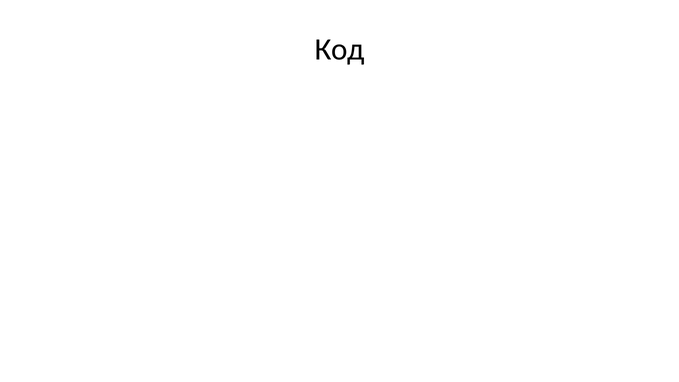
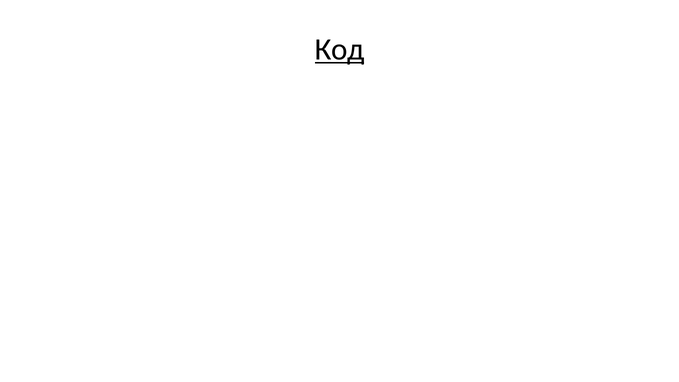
Код at (340, 49) underline: none -> present
